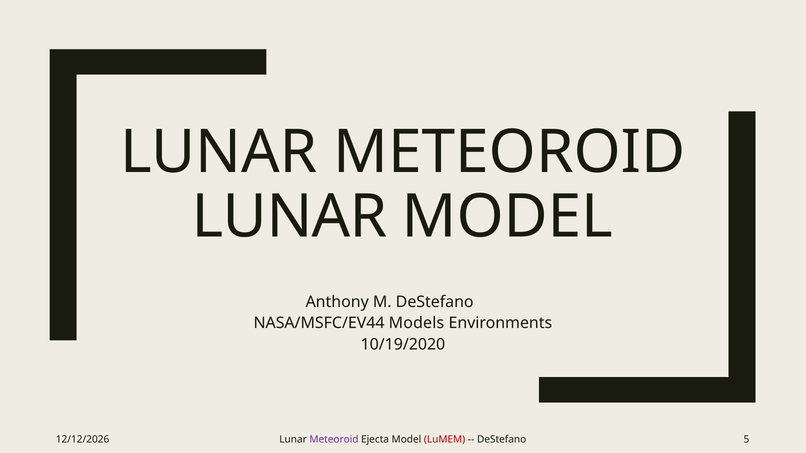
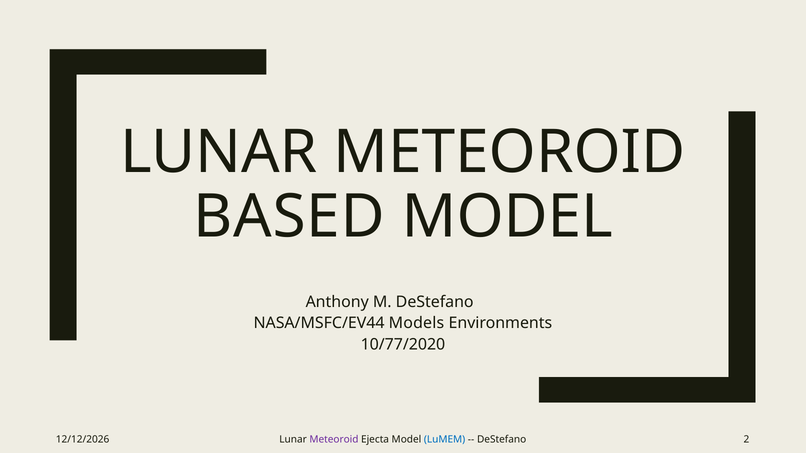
LUNAR at (290, 217): LUNAR -> BASED
10/19/2020: 10/19/2020 -> 10/77/2020
LuMEM colour: red -> blue
5: 5 -> 2
